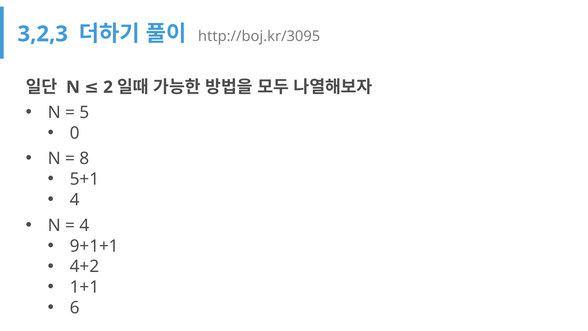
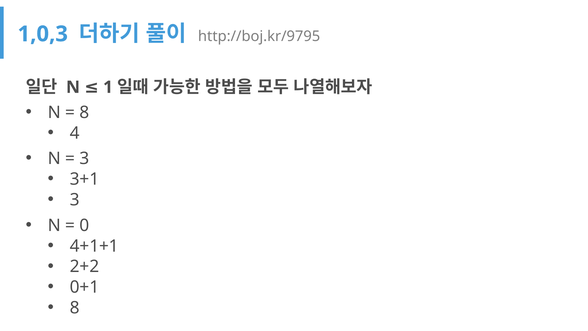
3,2,3: 3,2,3 -> 1,0,3
http://boj.kr/3095: http://boj.kr/3095 -> http://boj.kr/9795
2: 2 -> 1
5 at (84, 112): 5 -> 8
0: 0 -> 4
8 at (84, 158): 8 -> 3
5+1: 5+1 -> 3+1
4 at (75, 200): 4 -> 3
4 at (84, 225): 4 -> 0
9+1+1: 9+1+1 -> 4+1+1
4+2: 4+2 -> 2+2
1+1: 1+1 -> 0+1
6 at (75, 308): 6 -> 8
